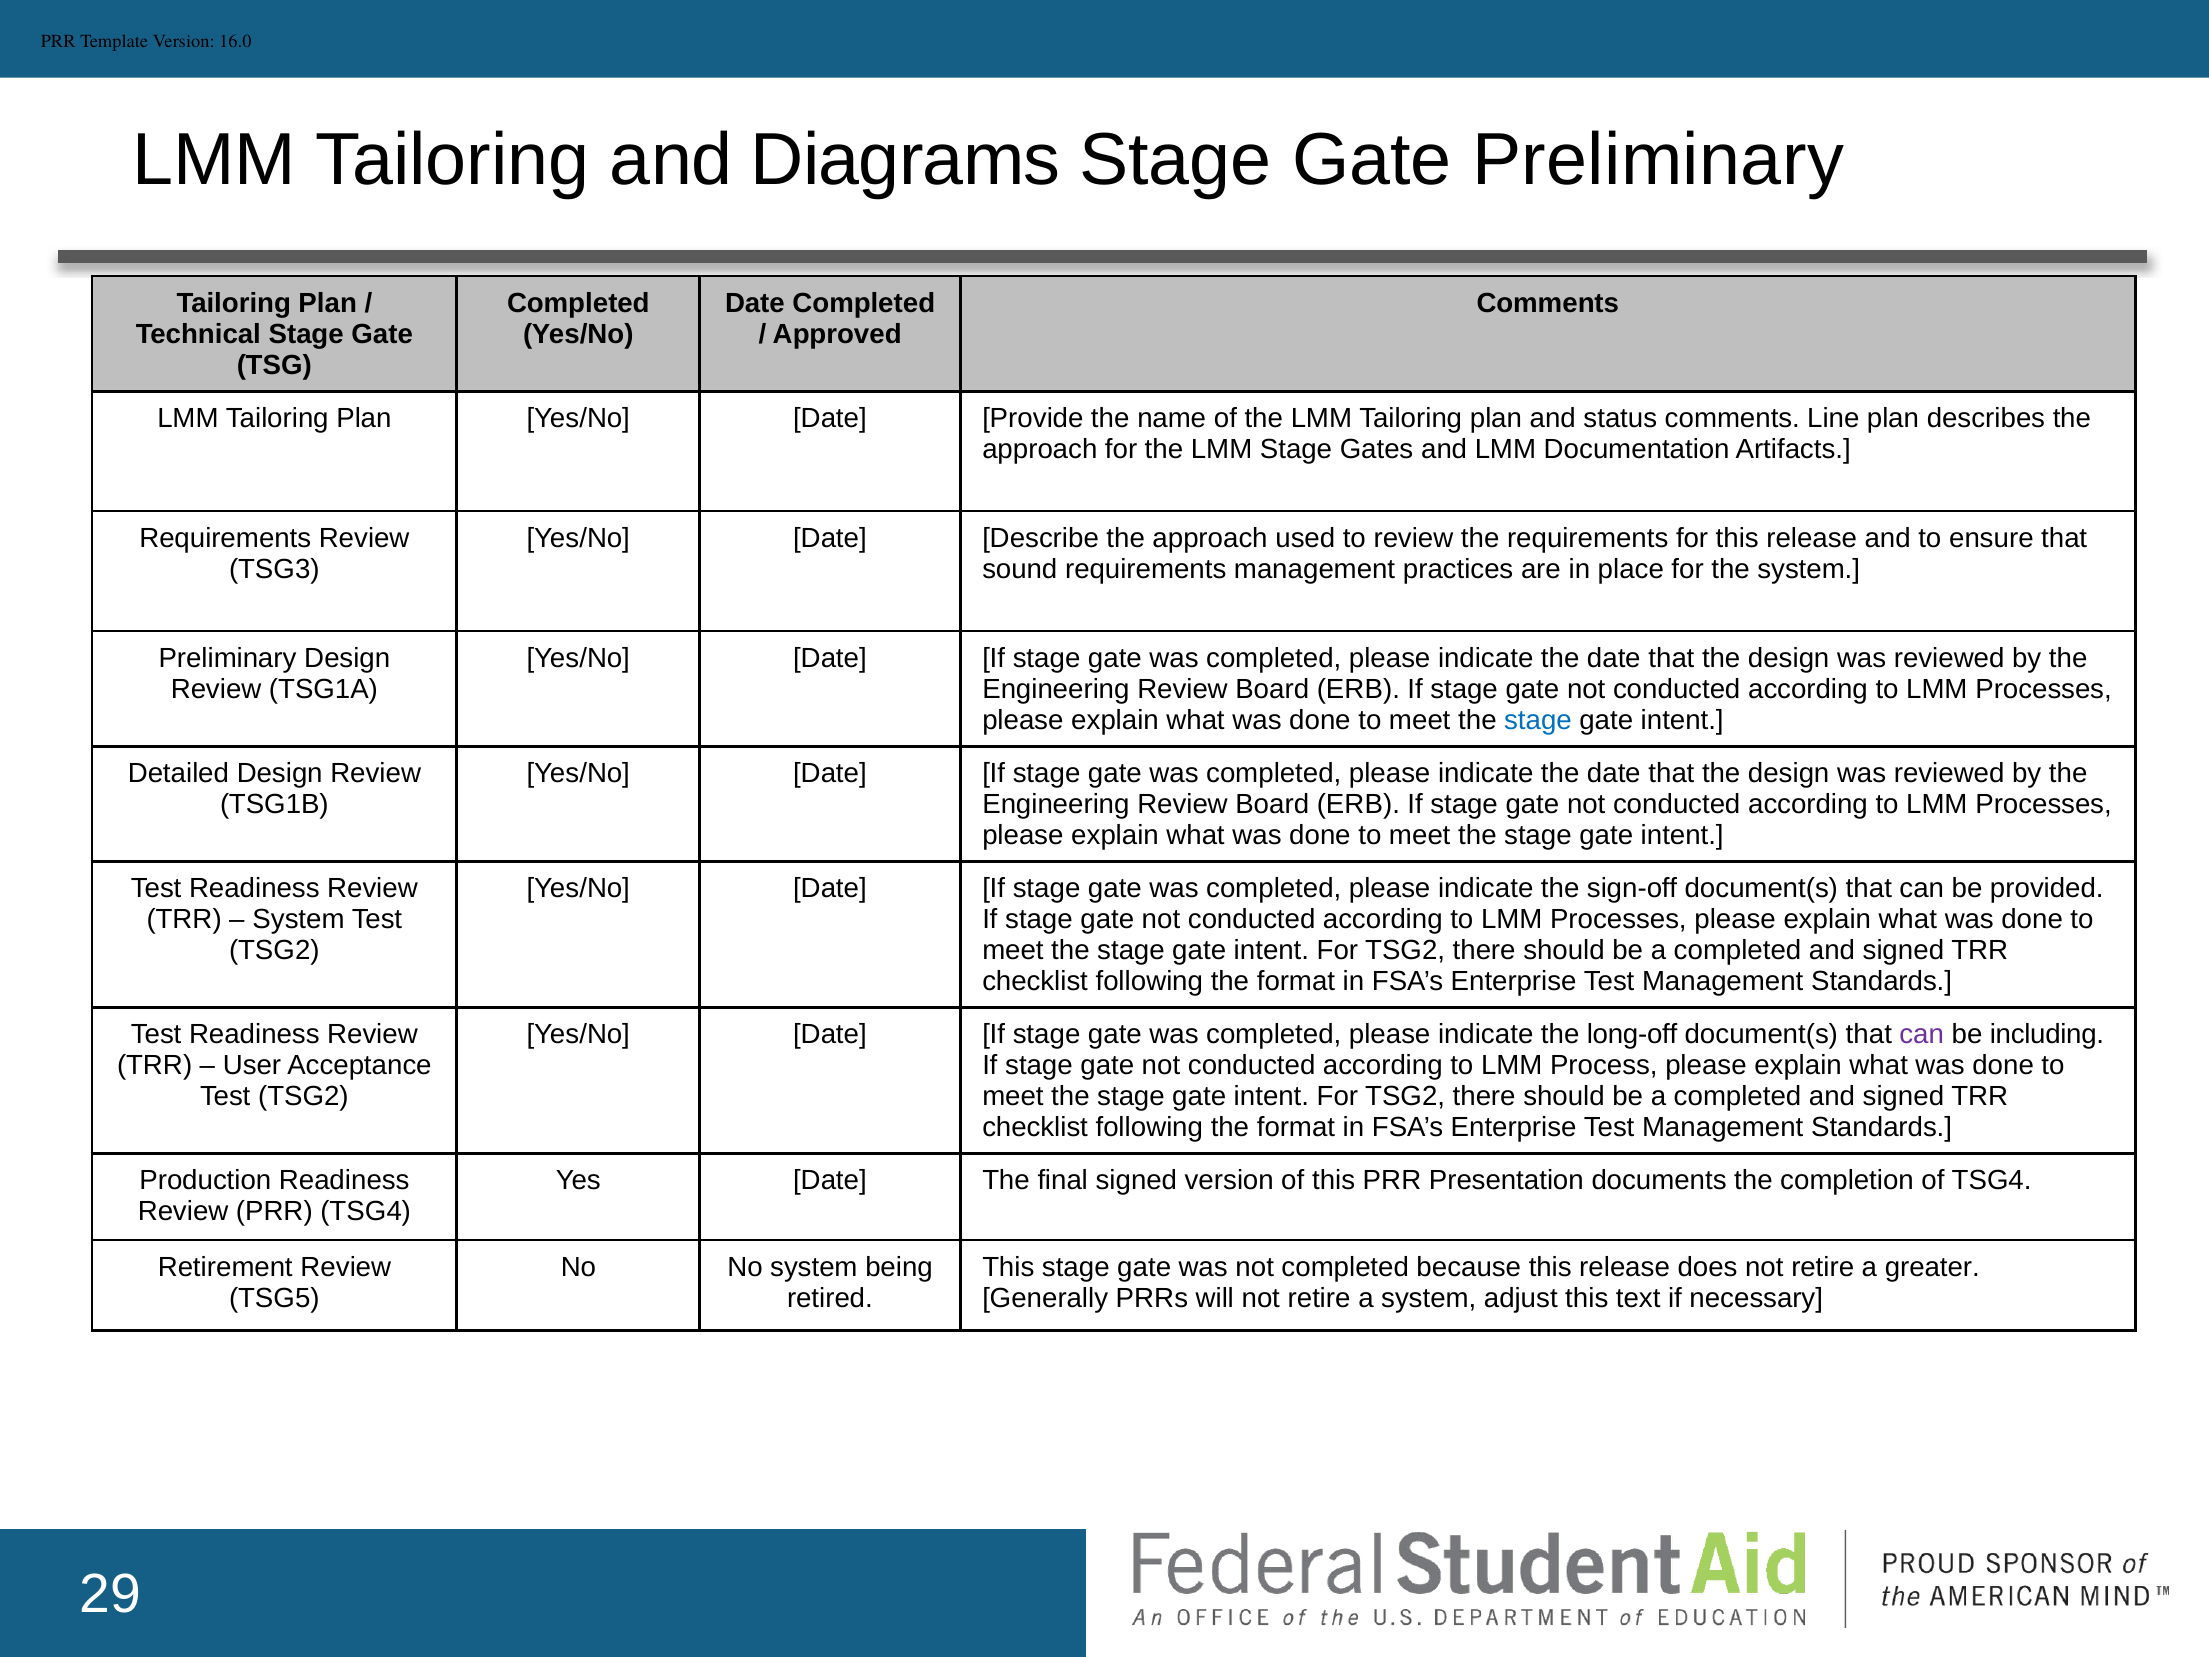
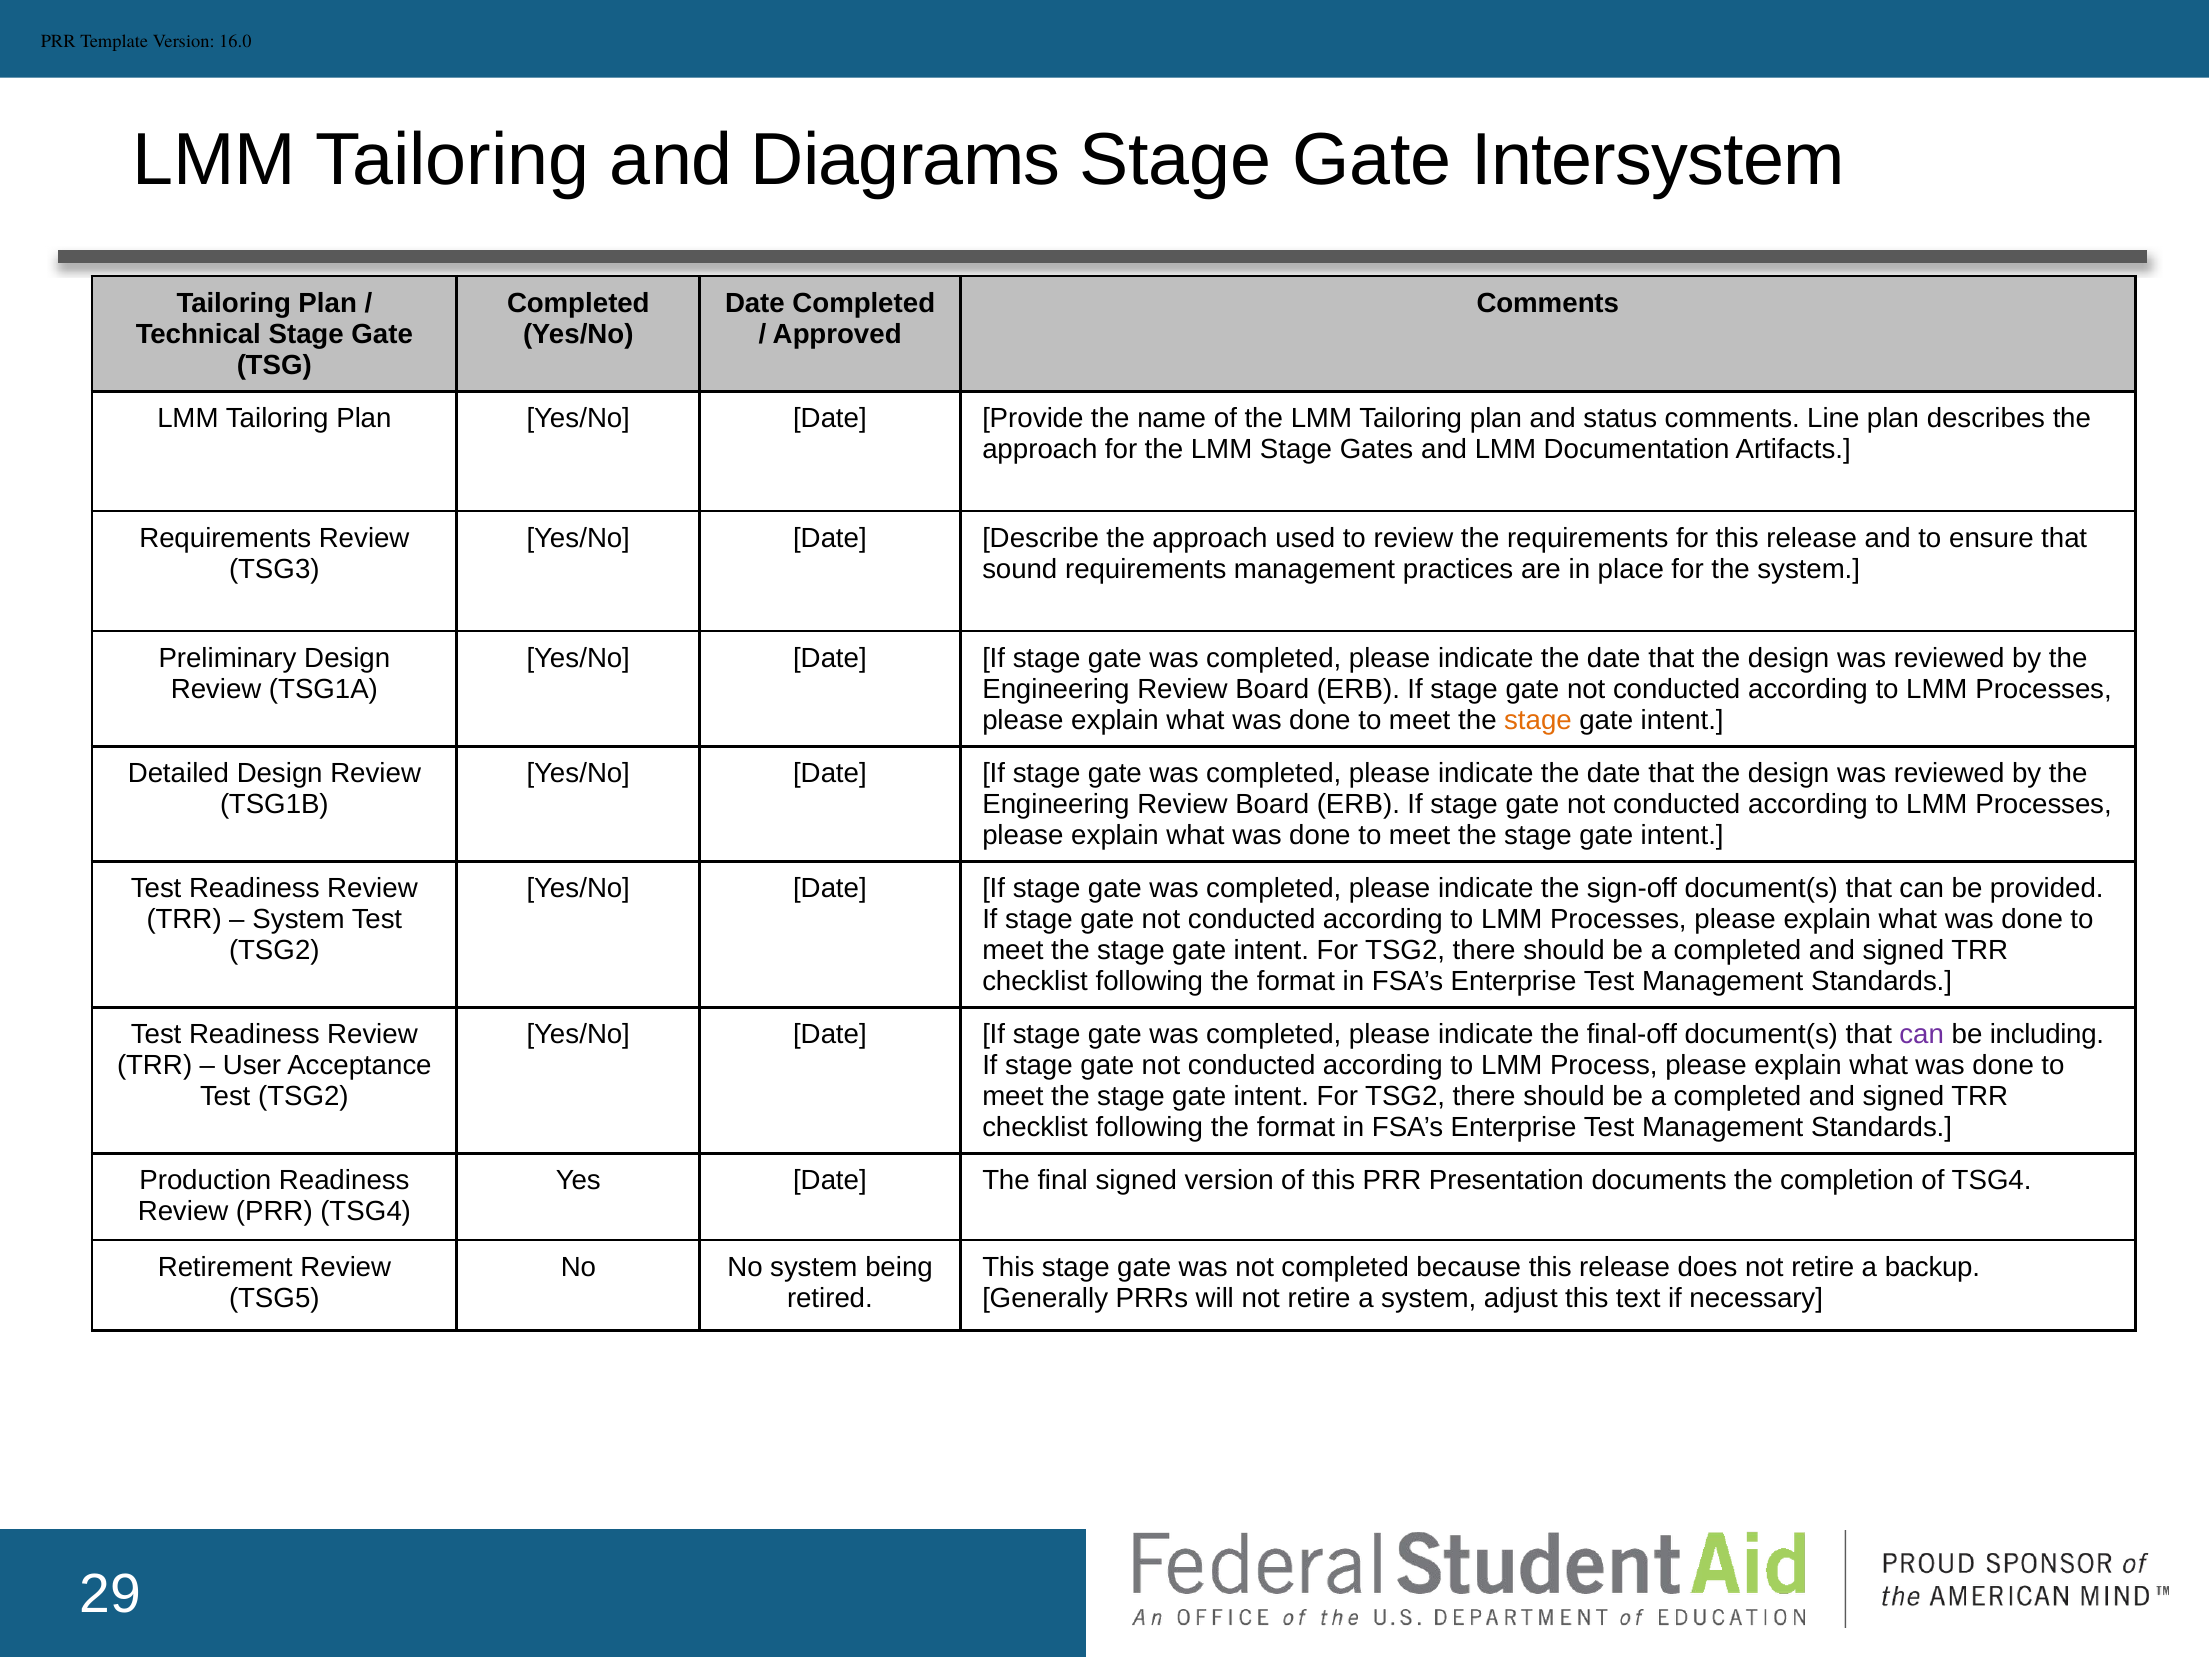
Gate Preliminary: Preliminary -> Intersystem
stage at (1538, 720) colour: blue -> orange
long-off: long-off -> final-off
greater: greater -> backup
